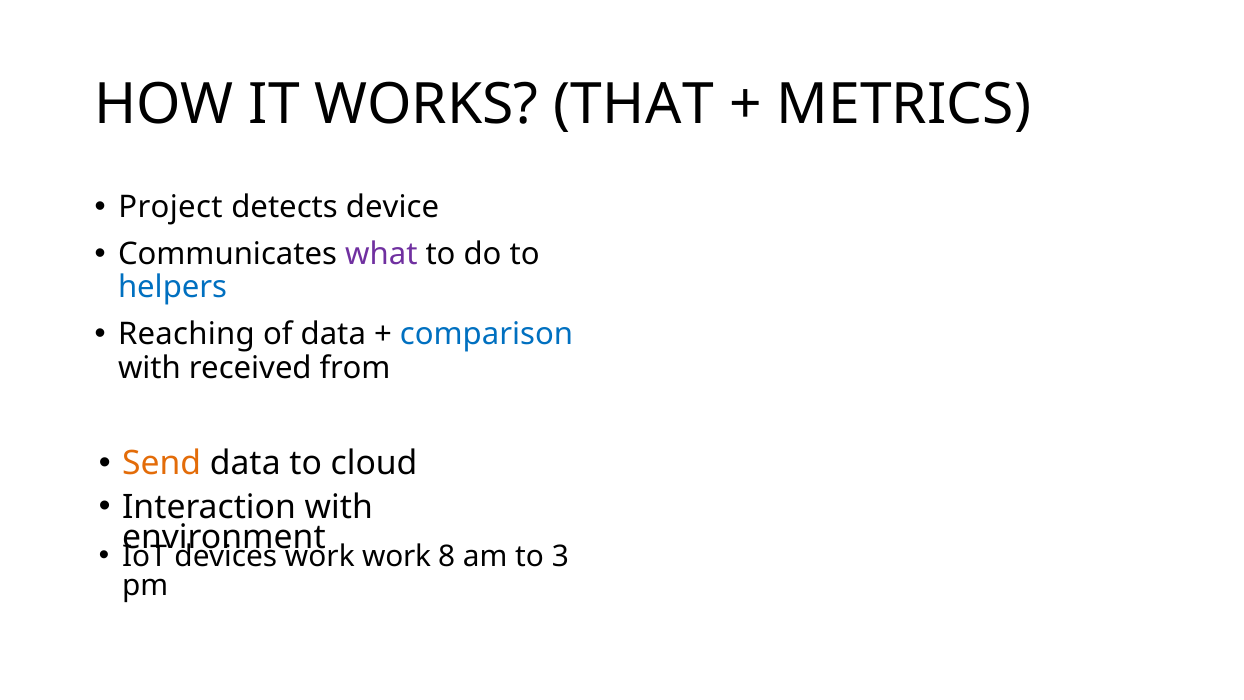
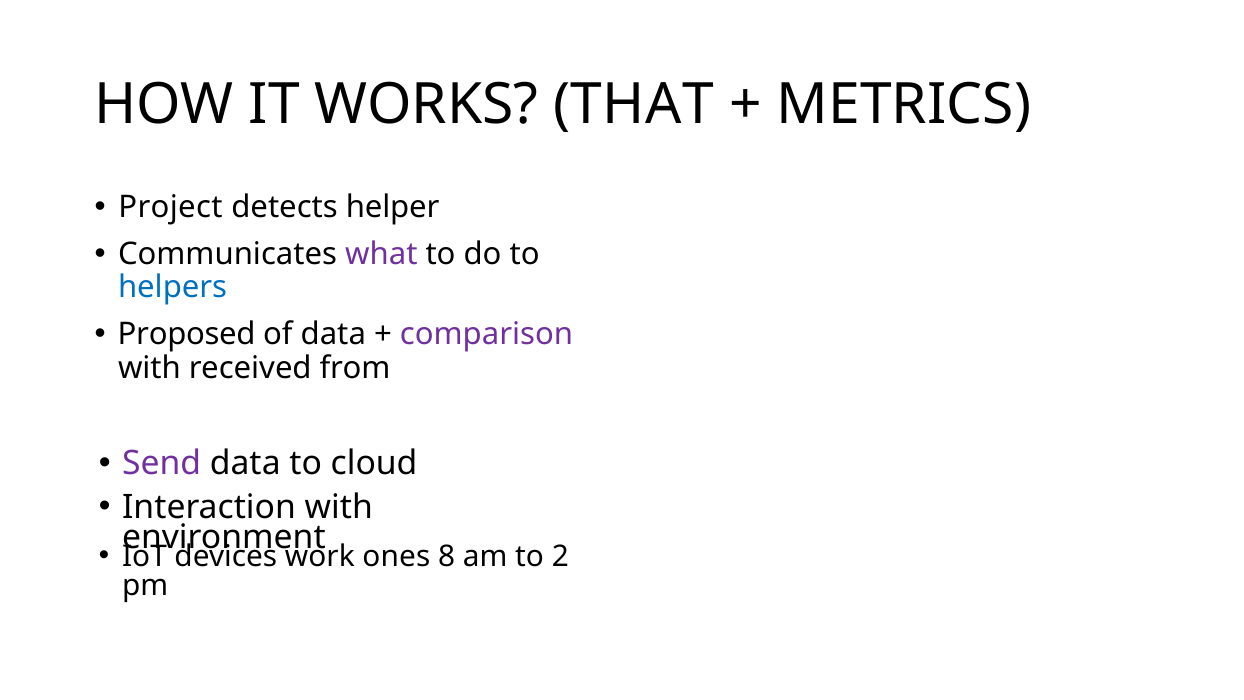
device: device -> helper
Reaching: Reaching -> Proposed
comparison colour: blue -> purple
Send colour: orange -> purple
work work: work -> ones
3: 3 -> 2
